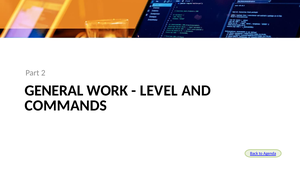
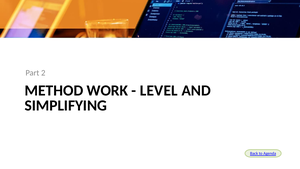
GENERAL: GENERAL -> METHOD
COMMANDS: COMMANDS -> SIMPLIFYING
